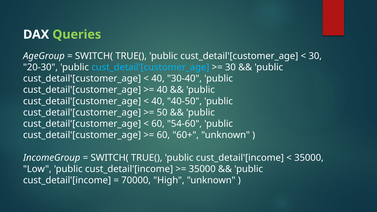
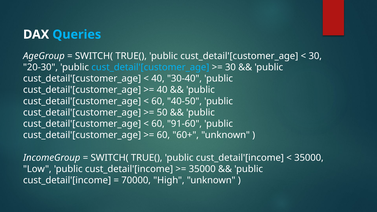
Queries colour: light green -> light blue
40 at (158, 101): 40 -> 60
54-60: 54-60 -> 91-60
